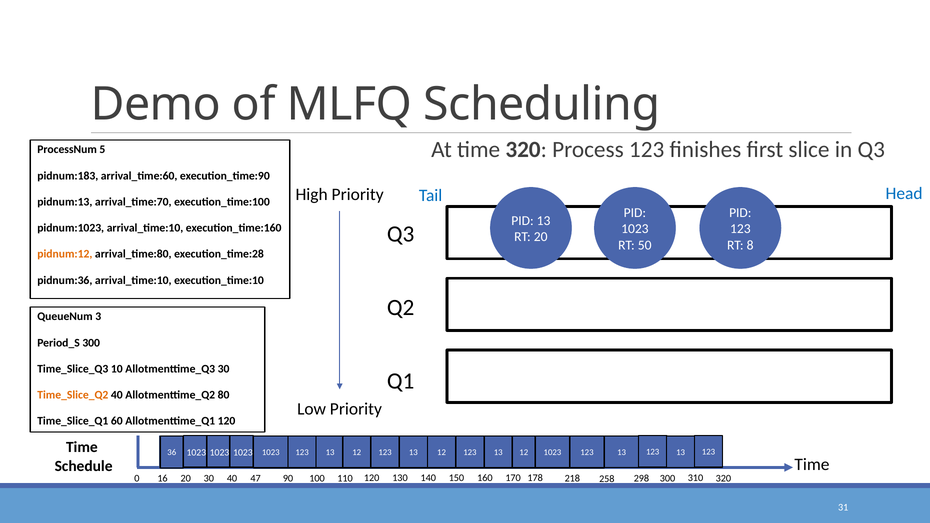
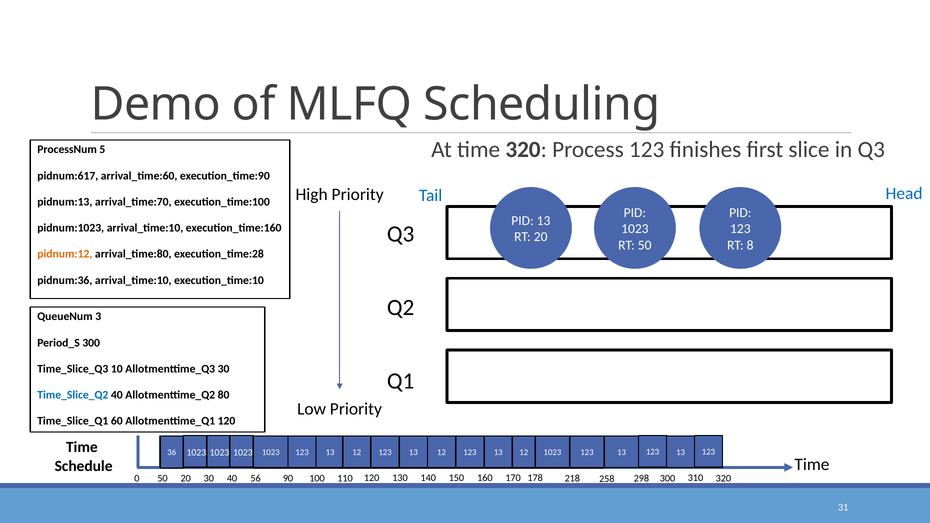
pidnum:183: pidnum:183 -> pidnum:617
Time_Slice_Q2 colour: orange -> blue
0 16: 16 -> 50
47: 47 -> 56
